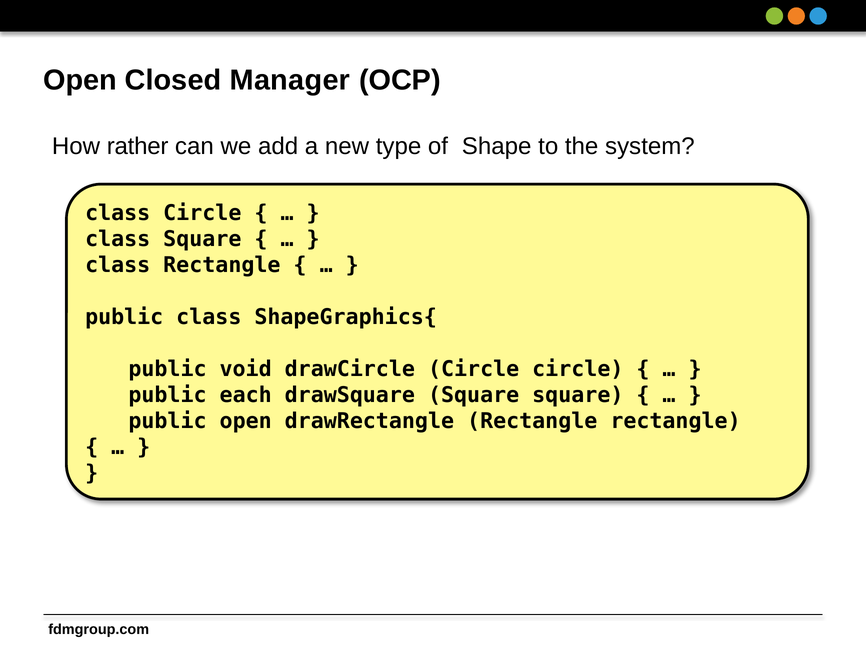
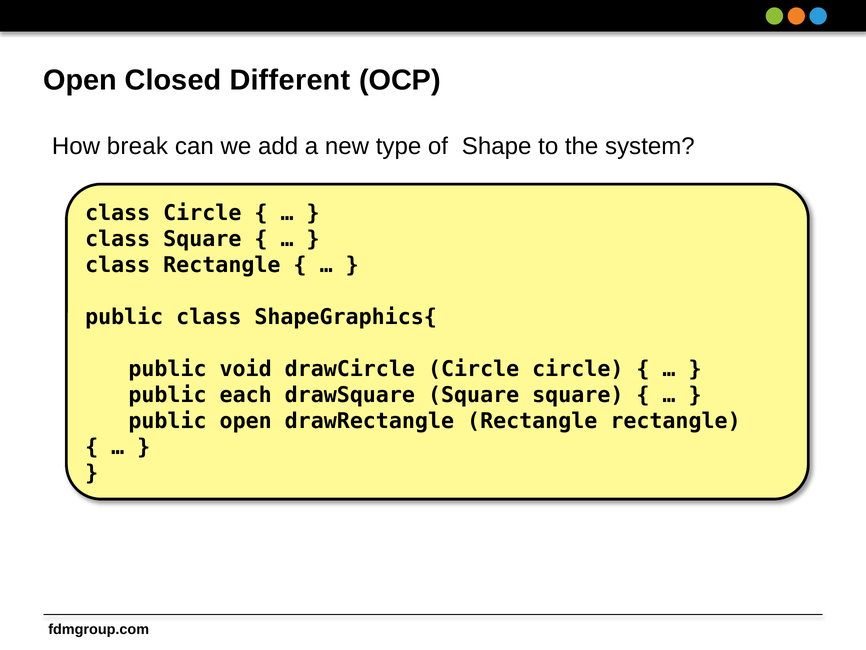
Manager: Manager -> Different
rather: rather -> break
